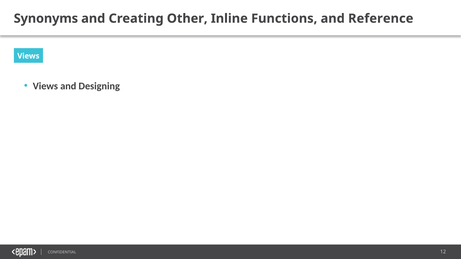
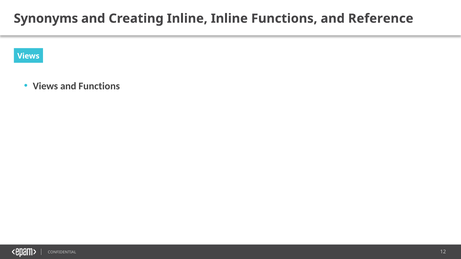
Creating Other: Other -> Inline
and Designing: Designing -> Functions
